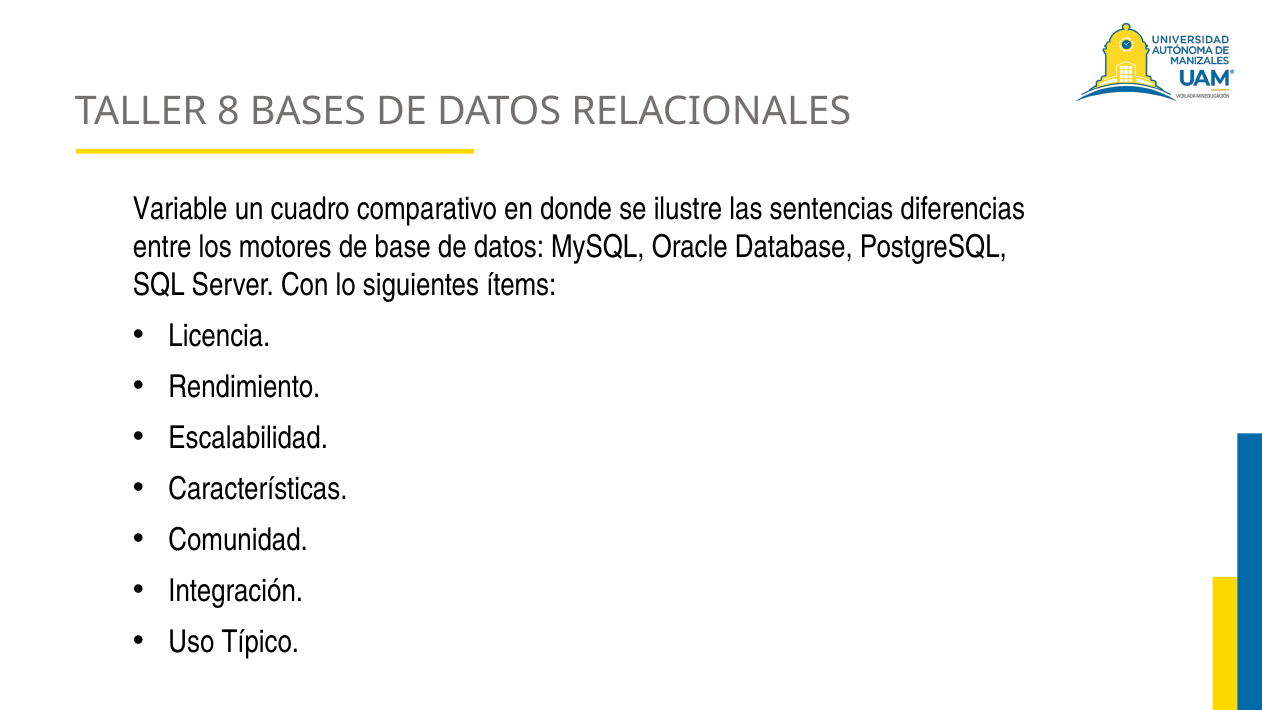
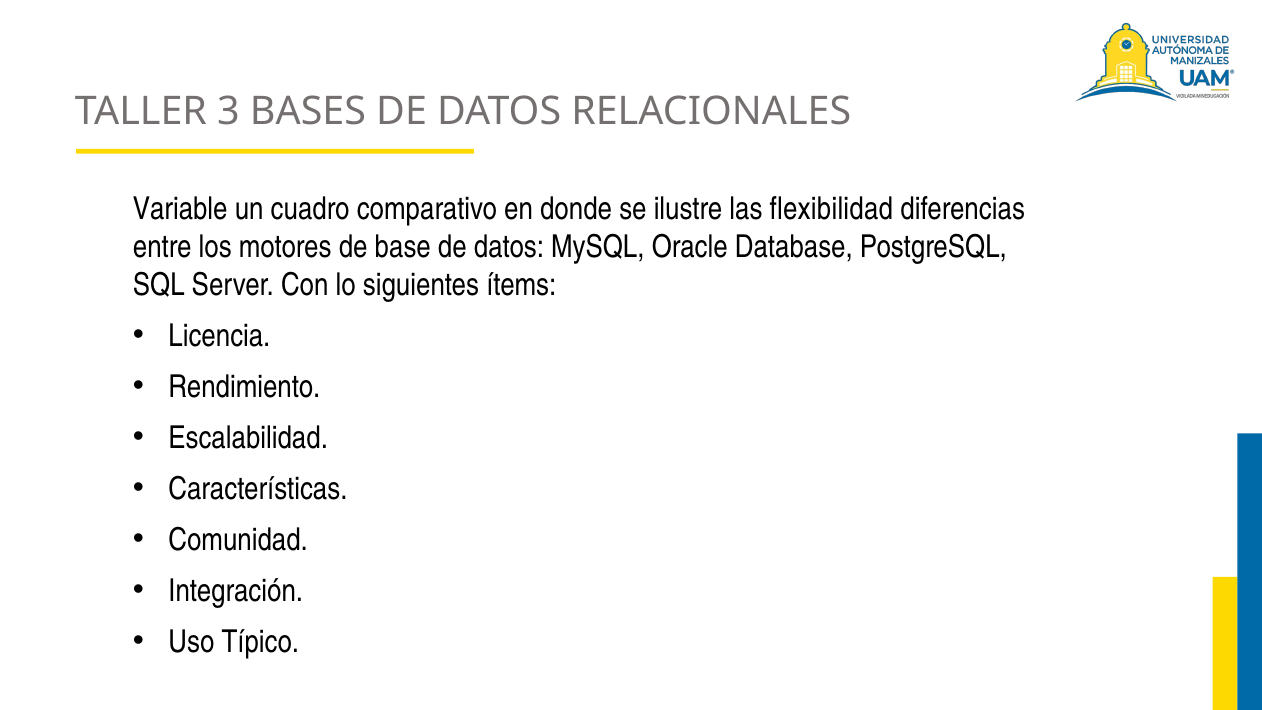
8: 8 -> 3
sentencias: sentencias -> flexibilidad
